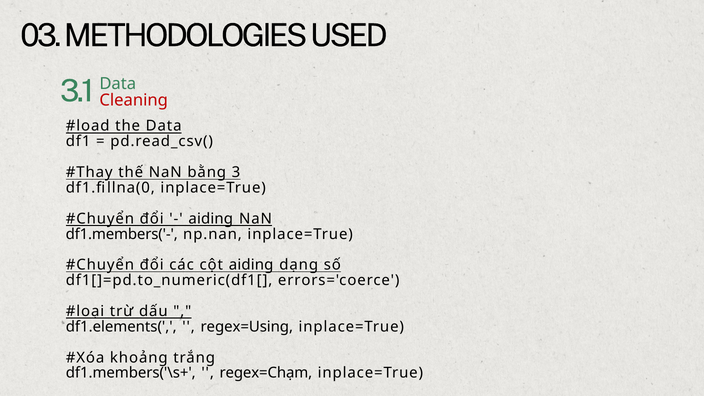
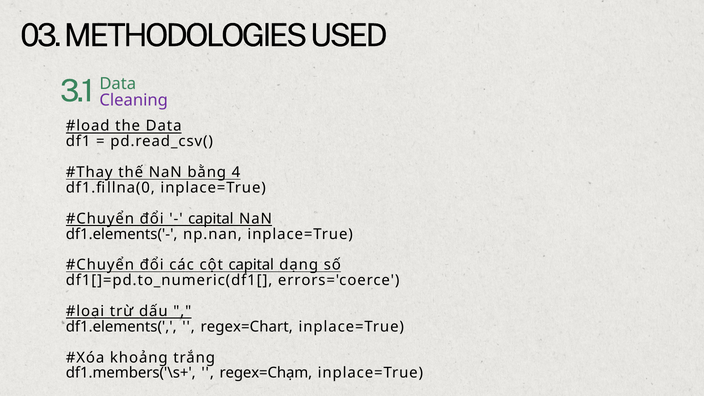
Cleaning colour: red -> purple
3: 3 -> 4
aiding at (211, 219): aiding -> capital
df1.members('-: df1.members('- -> df1.elements('-
cột aiding: aiding -> capital
regex=Using: regex=Using -> regex=Chart
